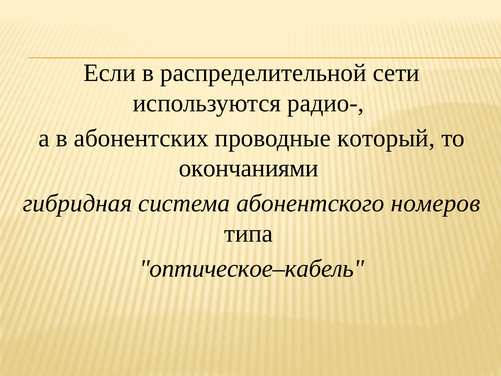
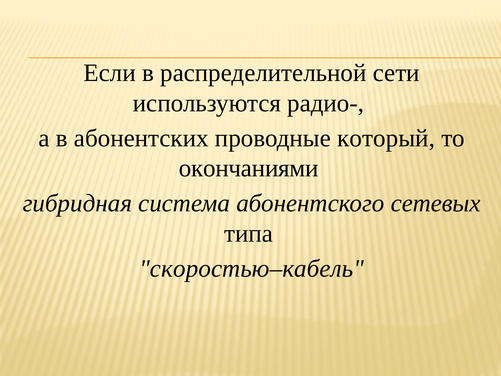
номеров: номеров -> сетевых
оптическое–кабель: оптическое–кабель -> скоростью–кабель
